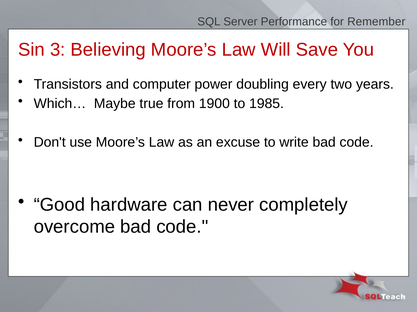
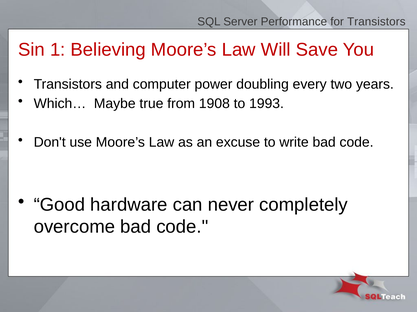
for Remember: Remember -> Transistors
3: 3 -> 1
1900: 1900 -> 1908
1985: 1985 -> 1993
